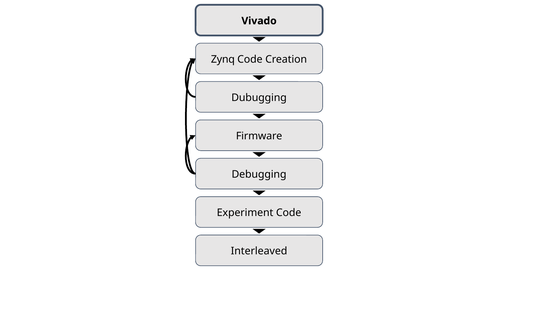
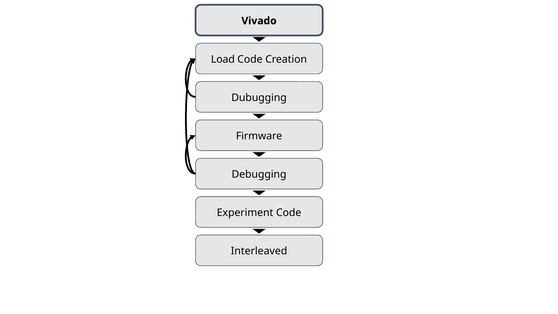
Zynq: Zynq -> Load
